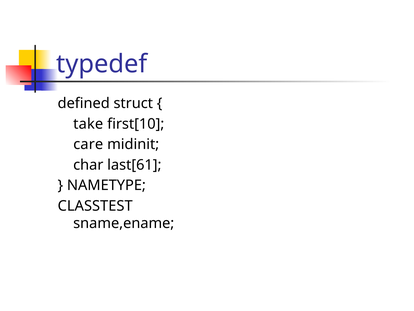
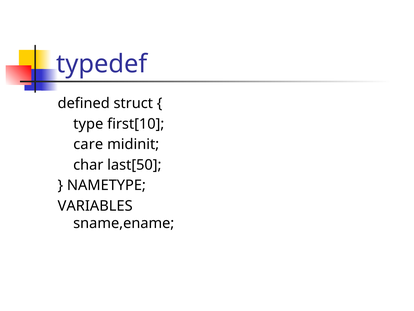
take: take -> type
last[61: last[61 -> last[50
CLASSTEST: CLASSTEST -> VARIABLES
